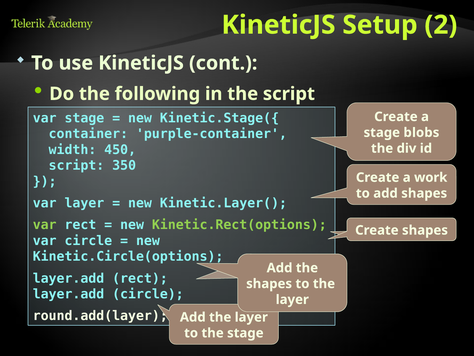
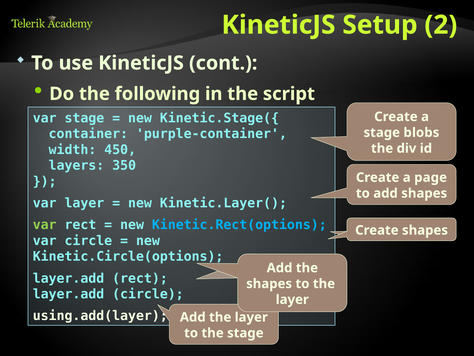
script at (76, 165): script -> layers
work: work -> page
Kinetic.Rect(options colour: light green -> light blue
round.add(layer: round.add(layer -> using.add(layer
